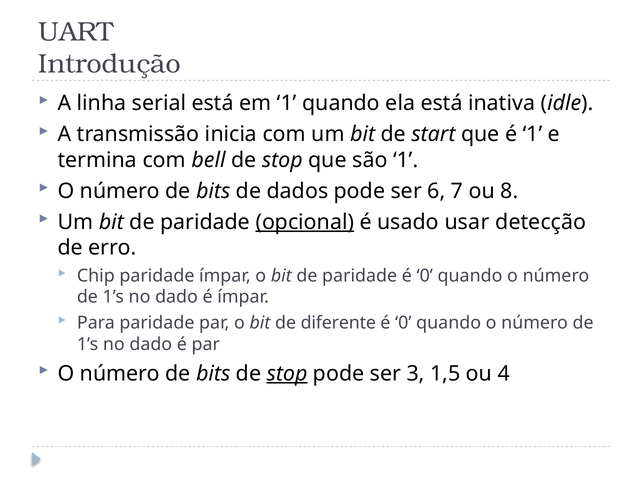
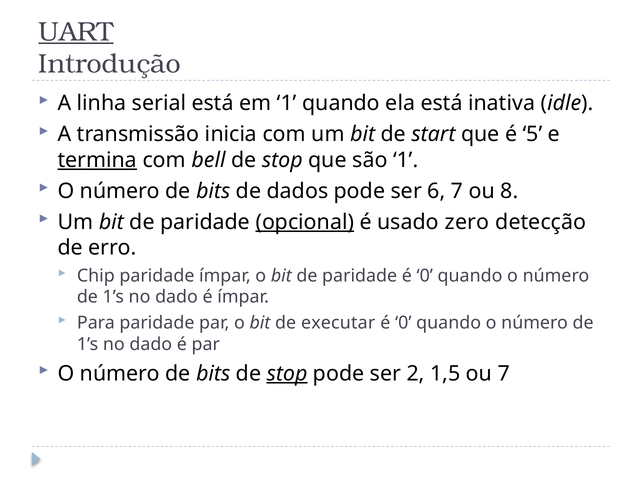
UART underline: none -> present
é 1: 1 -> 5
termina underline: none -> present
usar: usar -> zero
diferente: diferente -> executar
3: 3 -> 2
ou 4: 4 -> 7
